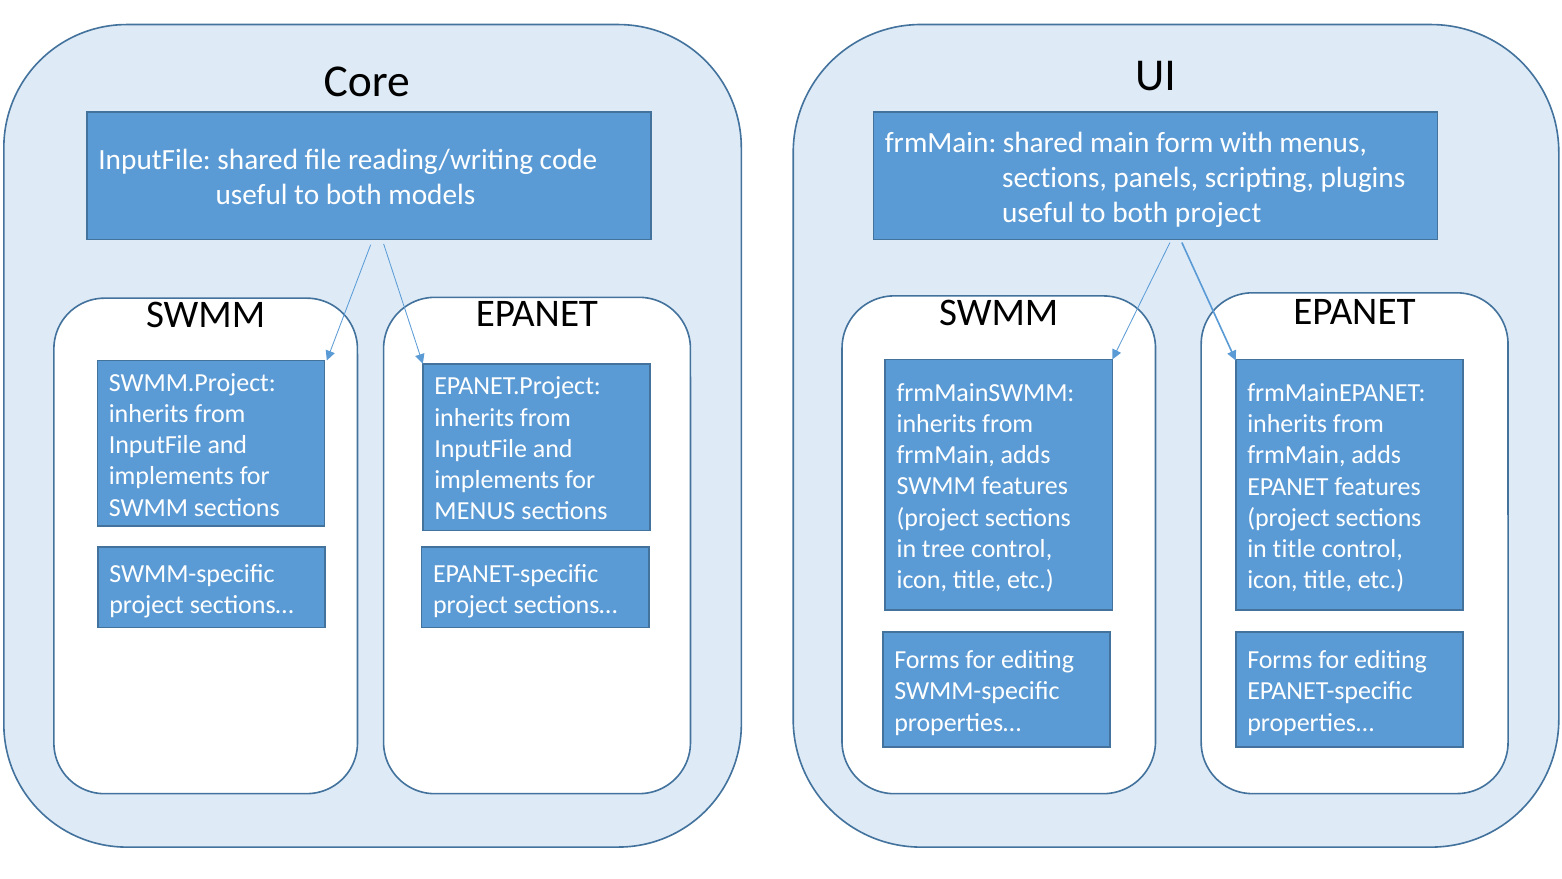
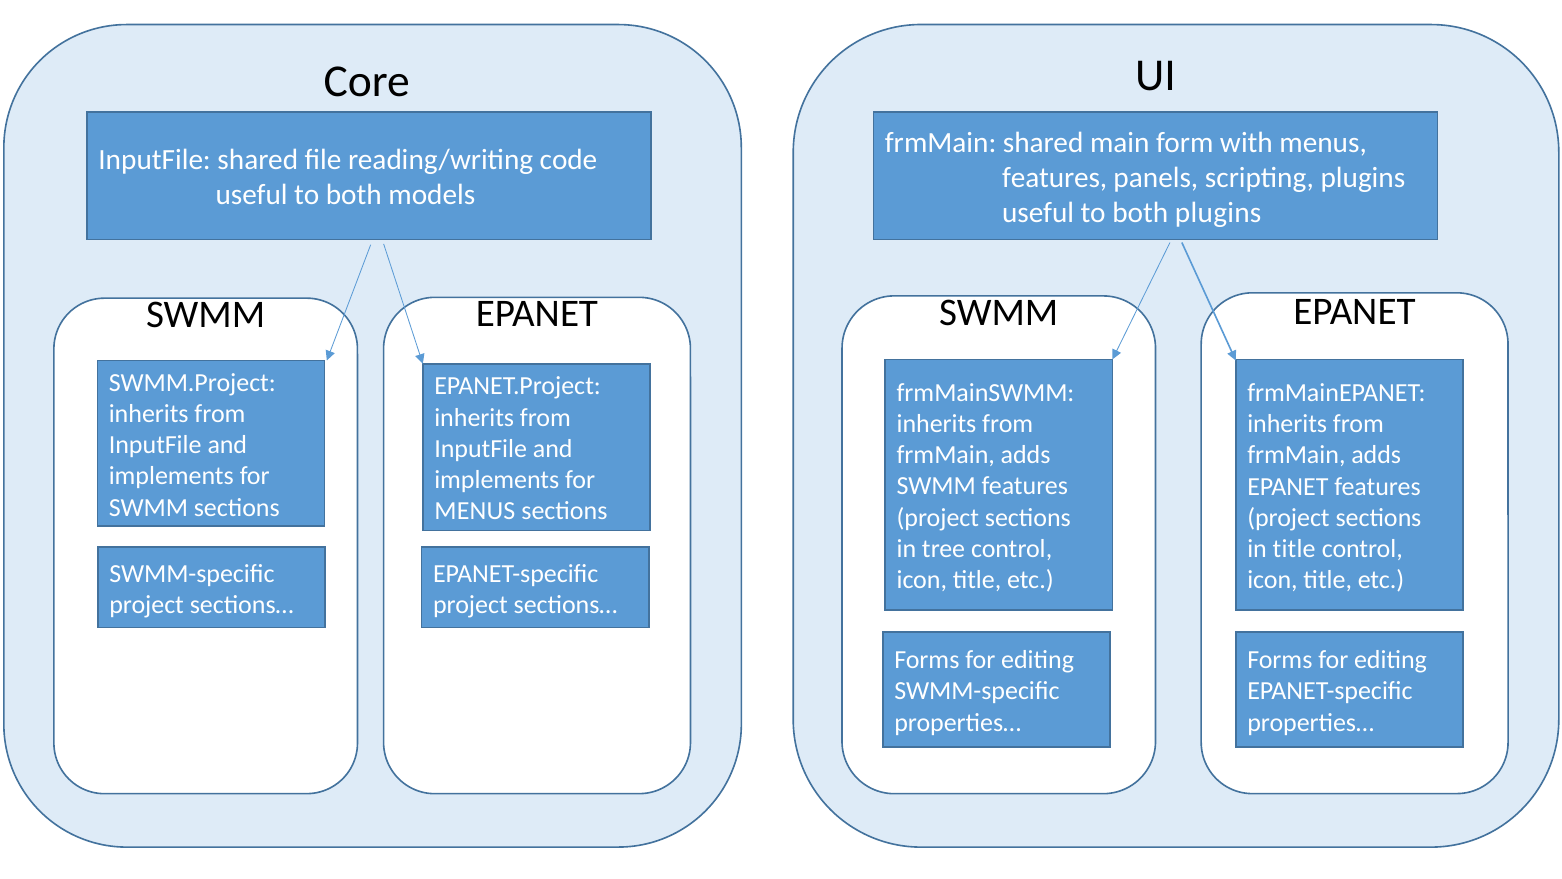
sections at (1054, 178): sections -> features
both project: project -> plugins
